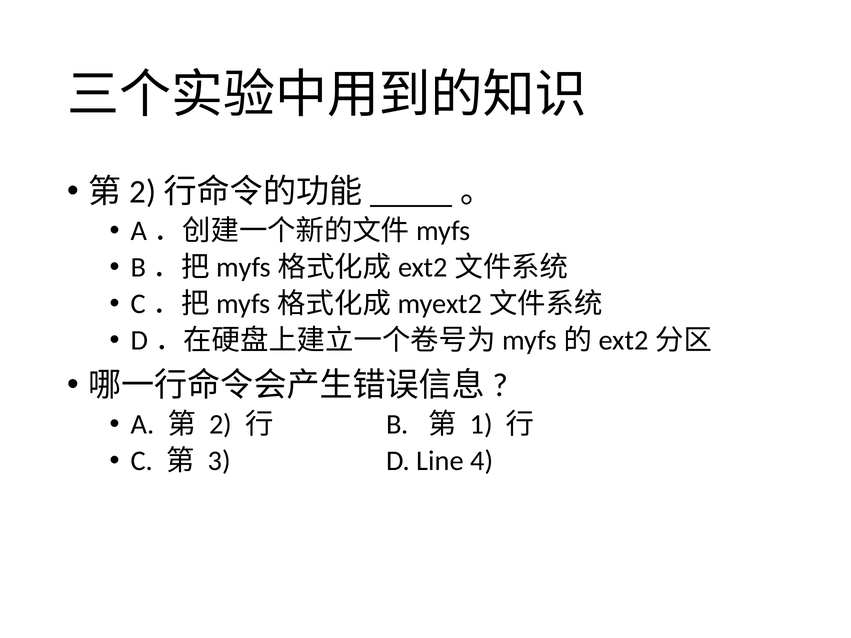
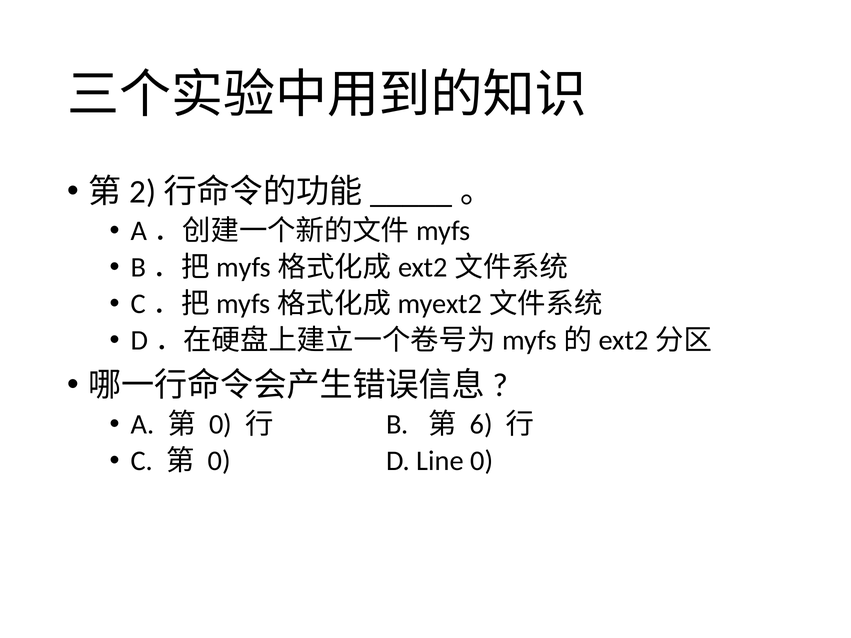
2 at (221, 425): 2 -> 0
1: 1 -> 6
3 at (219, 461): 3 -> 0
Line 4: 4 -> 0
